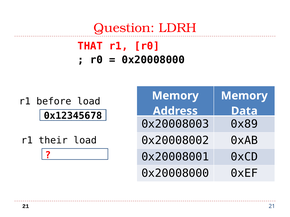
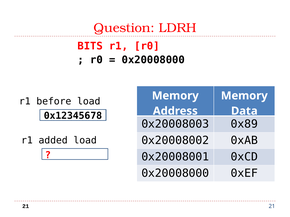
THAT: THAT -> BITS
their: their -> added
